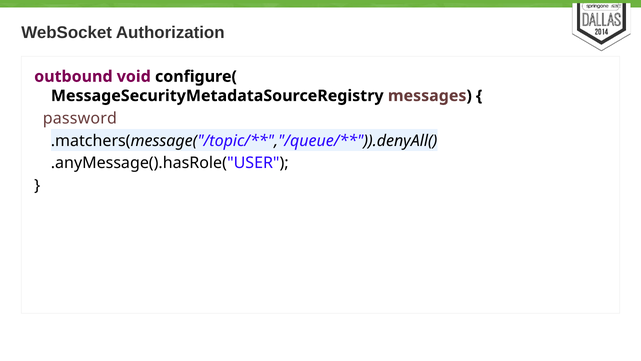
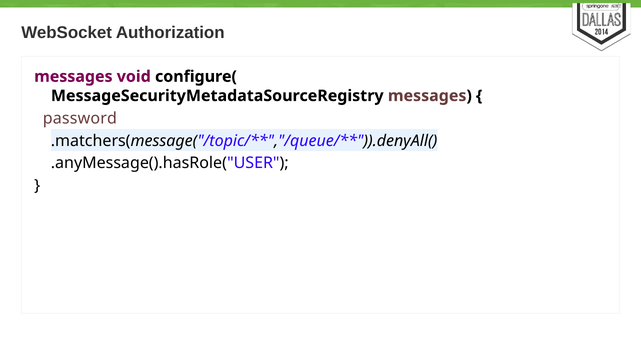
outbound at (73, 76): outbound -> messages
